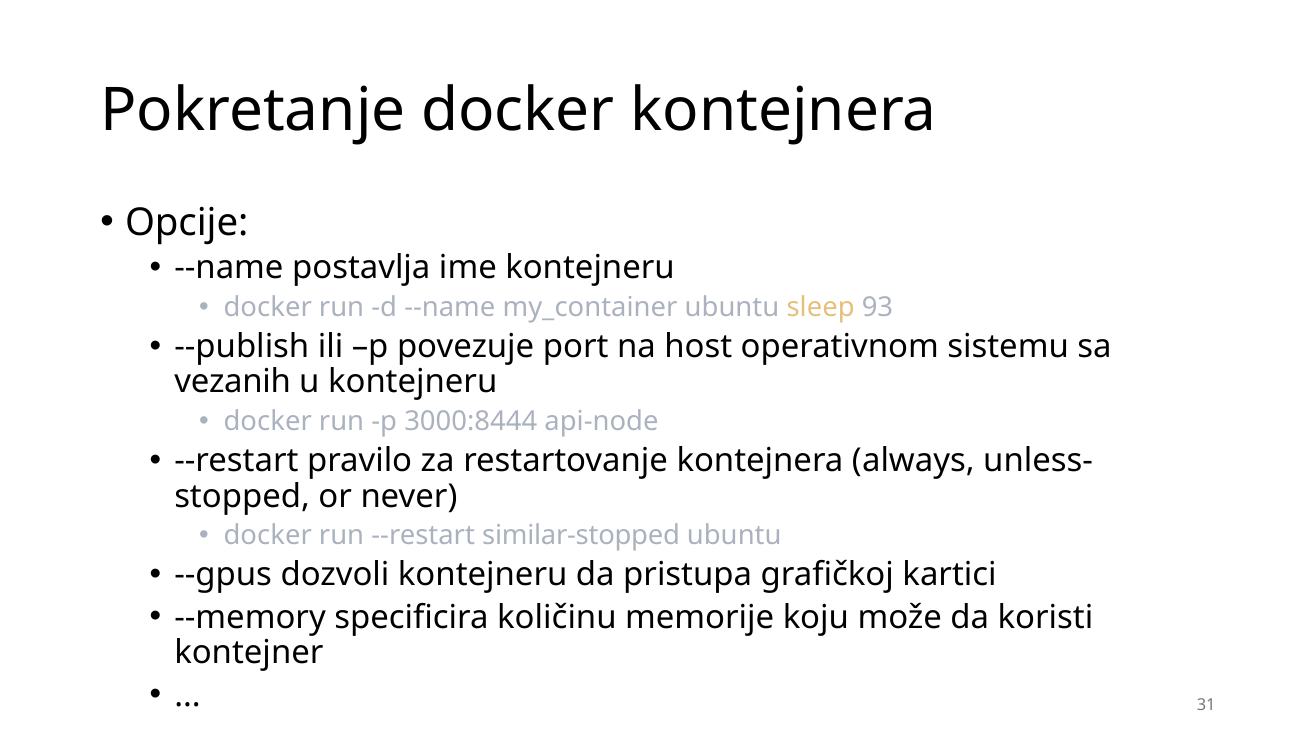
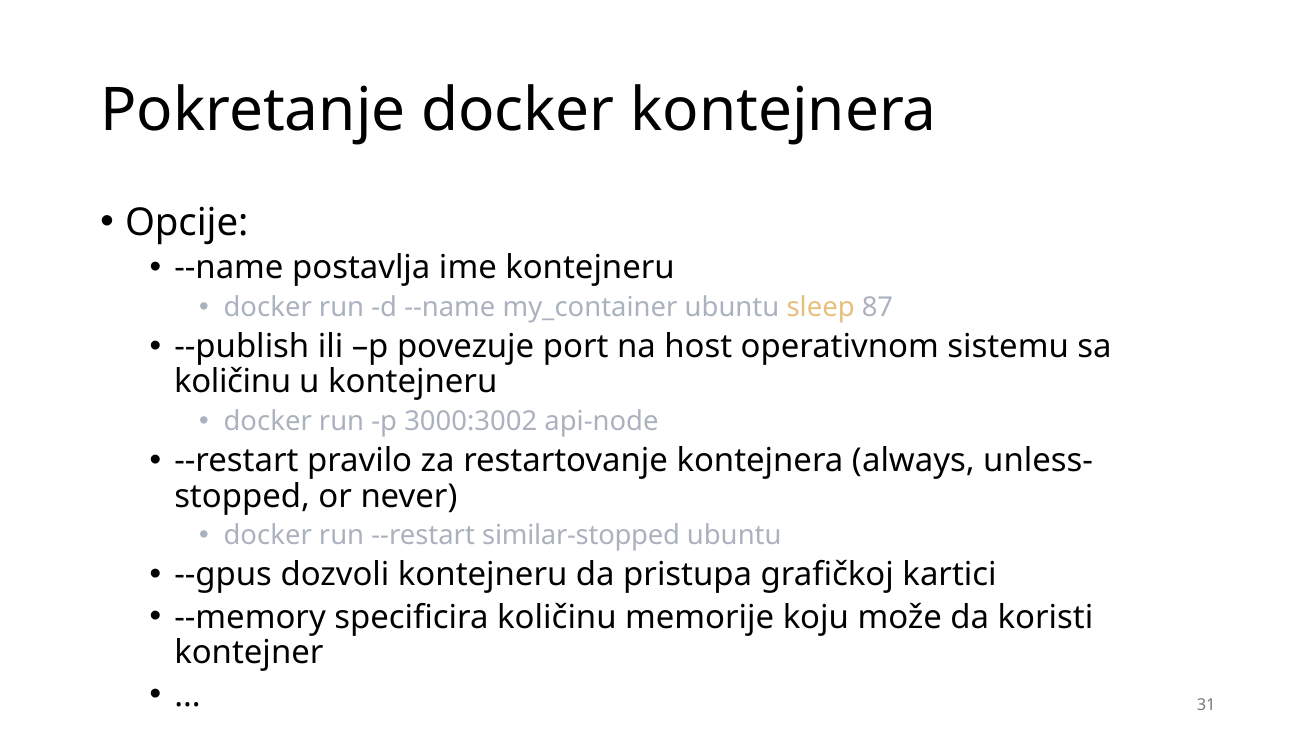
93: 93 -> 87
vezanih at (233, 382): vezanih -> količinu
3000:8444: 3000:8444 -> 3000:3002
